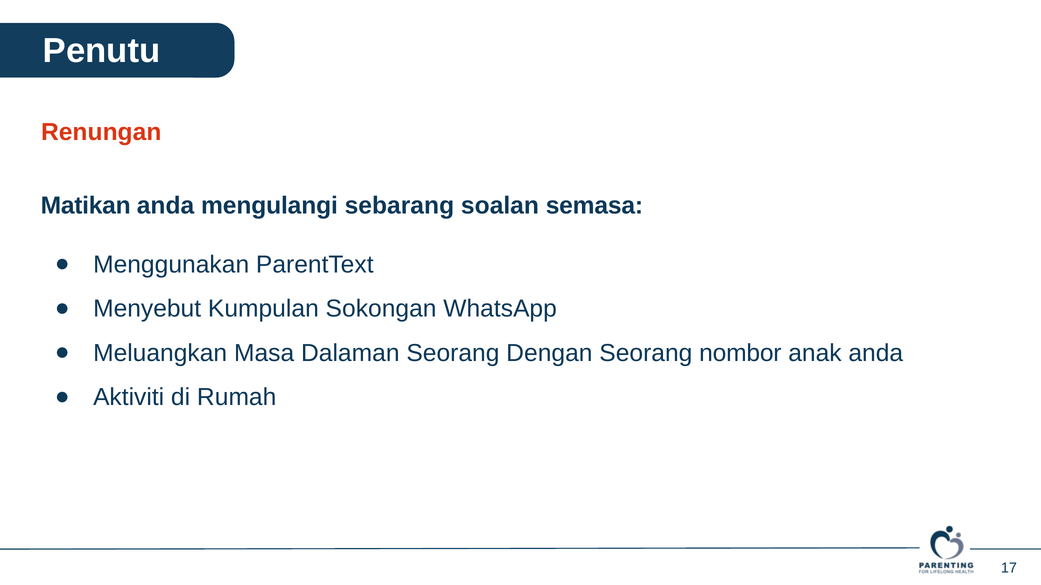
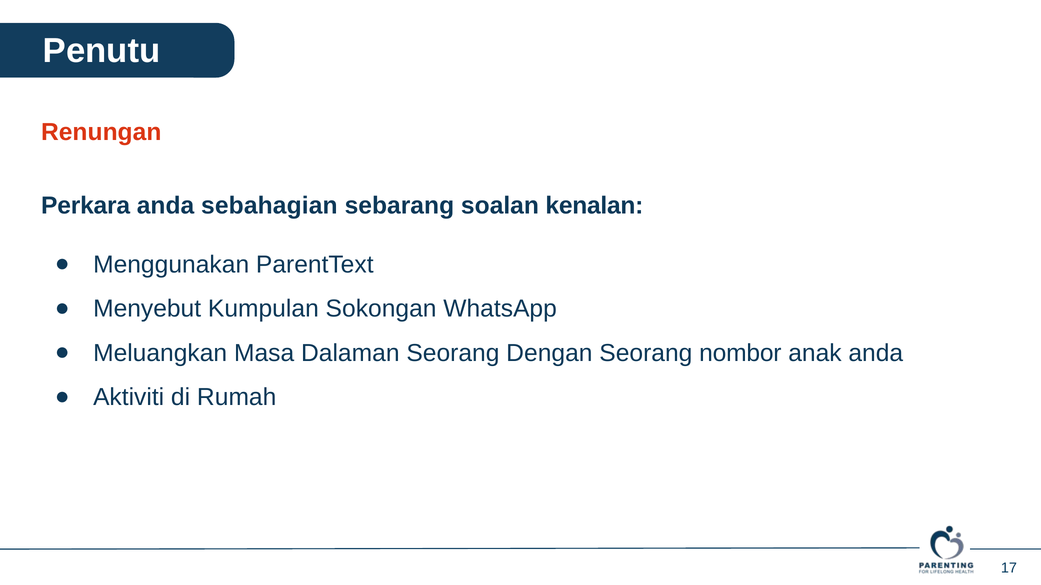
Matikan: Matikan -> Perkara
mengulangi: mengulangi -> sebahagian
semasa: semasa -> kenalan
